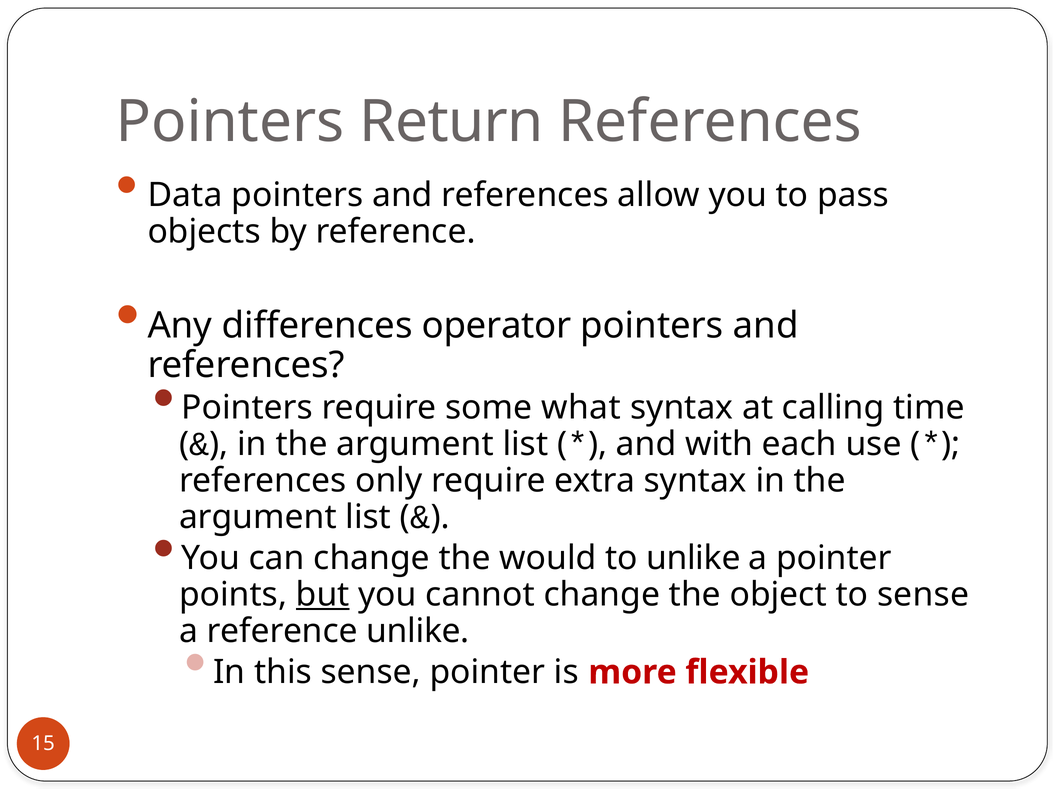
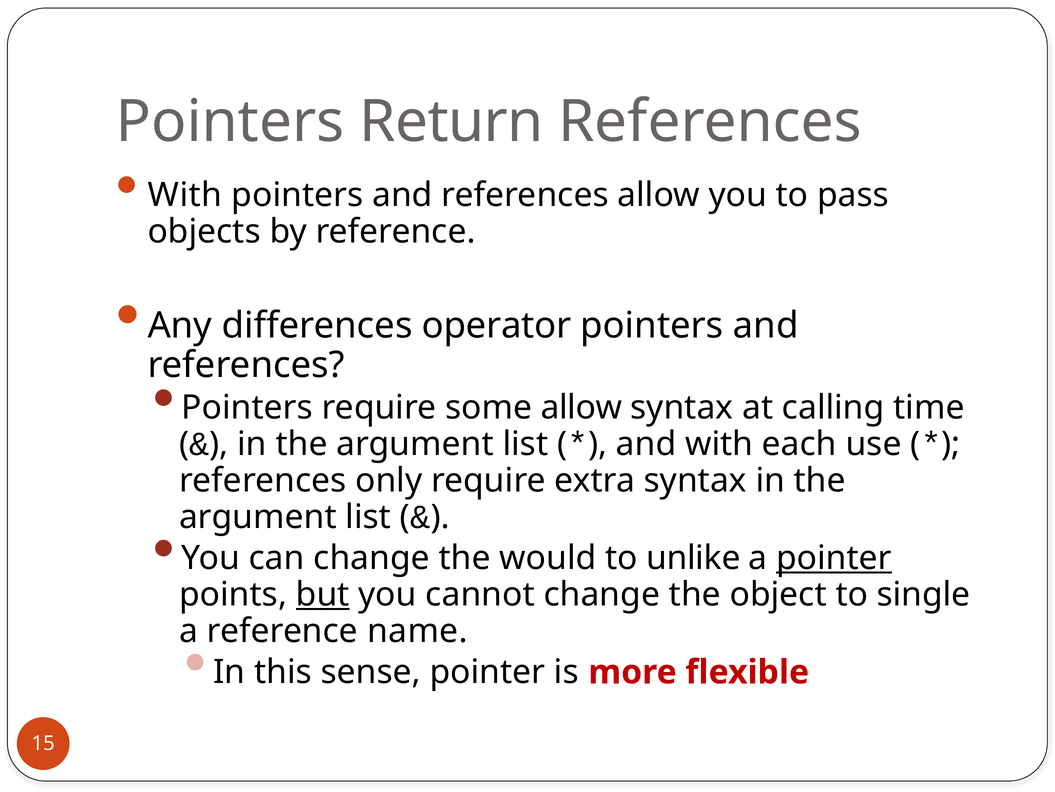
Data at (185, 195): Data -> With
some what: what -> allow
pointer at (834, 558) underline: none -> present
to sense: sense -> single
reference unlike: unlike -> name
